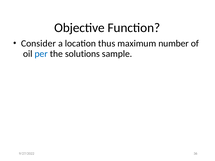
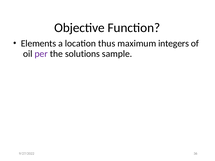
Consider: Consider -> Elements
number: number -> integers
per colour: blue -> purple
